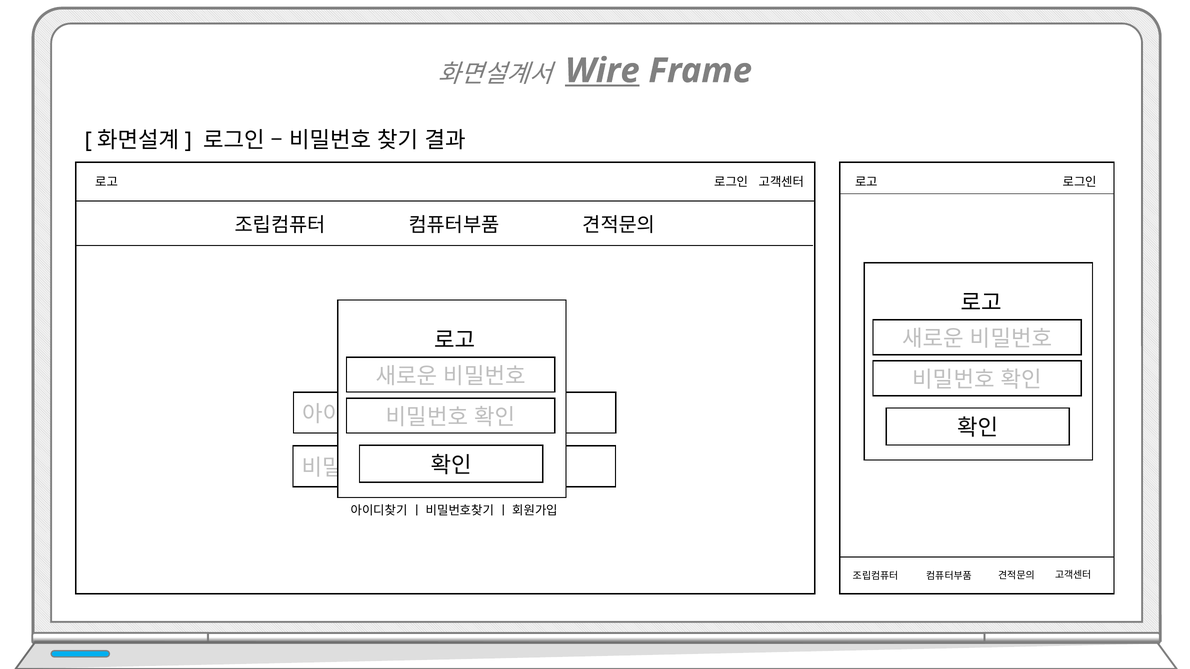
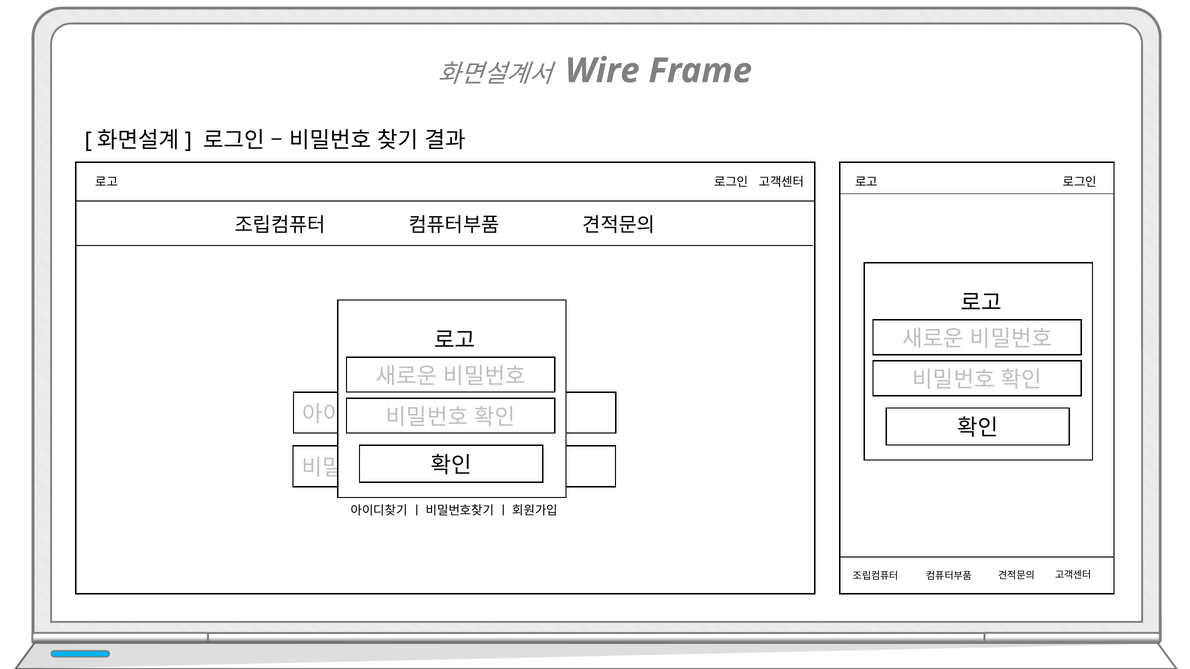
Wire underline: present -> none
